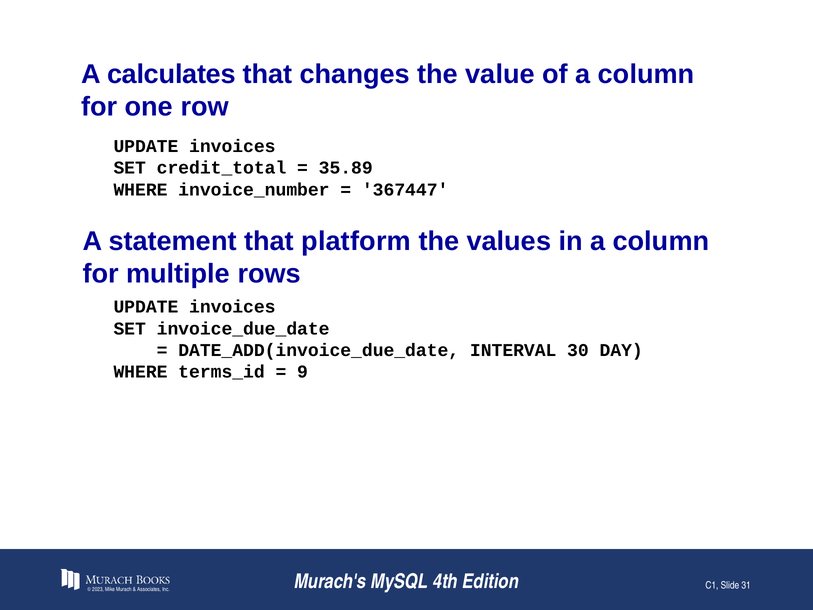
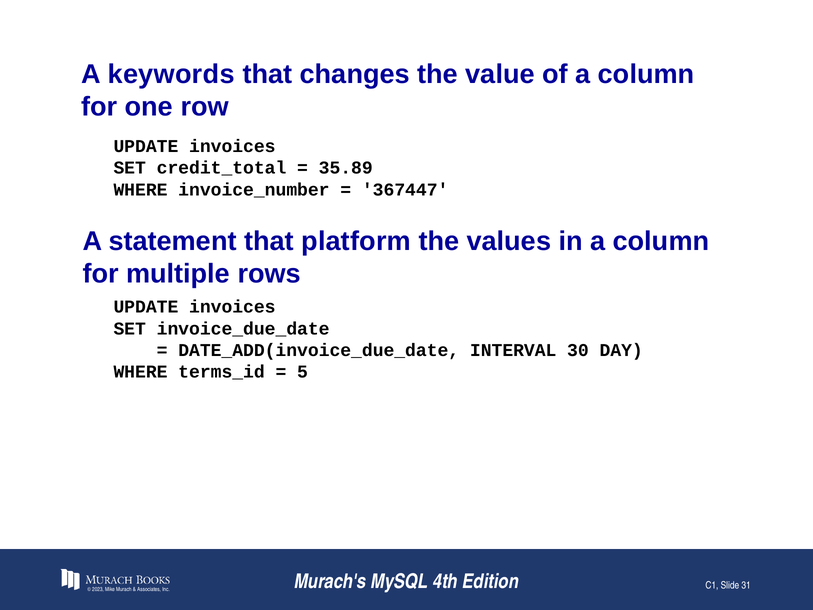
calculates: calculates -> keywords
9: 9 -> 5
